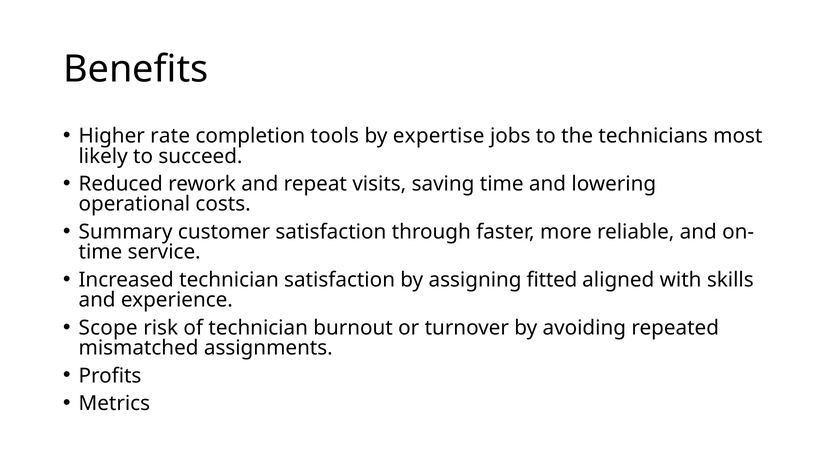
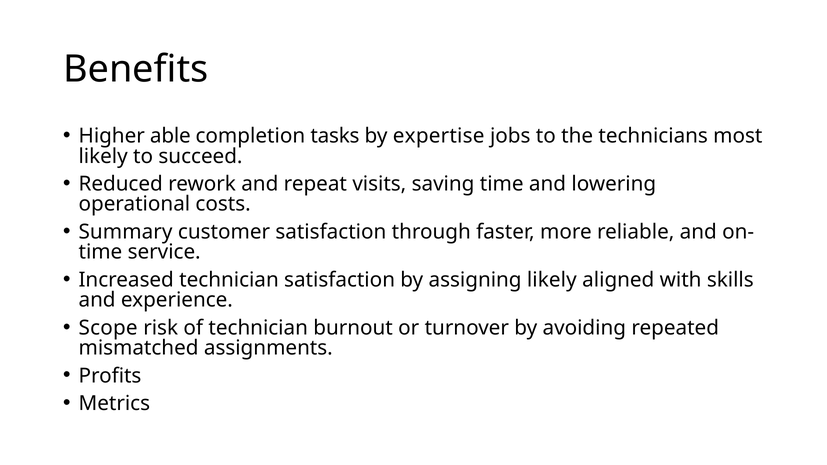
rate: rate -> able
tools: tools -> tasks
assigning fitted: fitted -> likely
